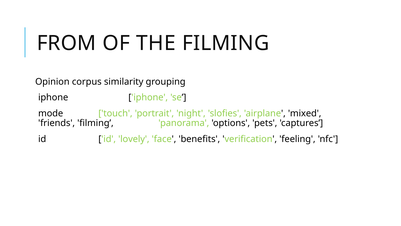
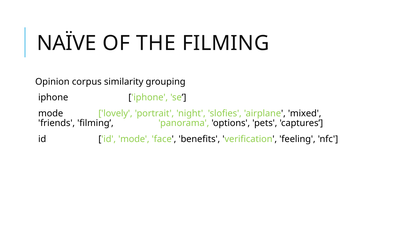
FROM: FROM -> NAÏVE
touch: touch -> lovely
id lovely: lovely -> mode
